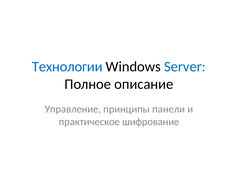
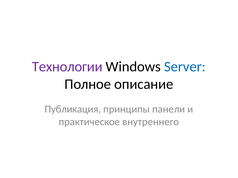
Технологии colour: blue -> purple
Управление: Управление -> Публикация
шифрование: шифрование -> внутреннего
